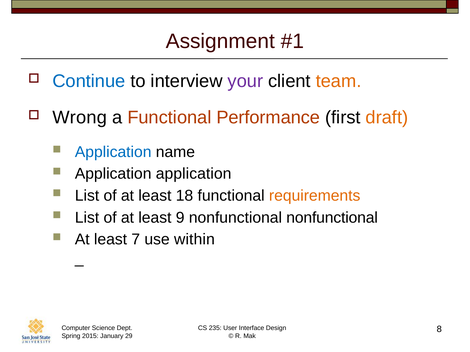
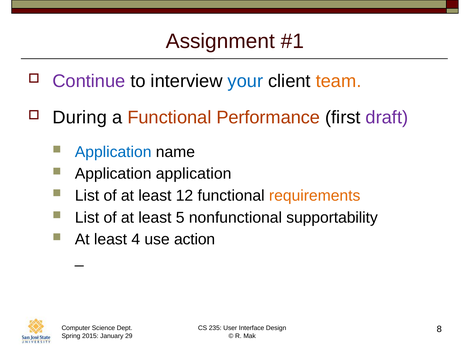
Continue colour: blue -> purple
your colour: purple -> blue
Wrong: Wrong -> During
draft colour: orange -> purple
18: 18 -> 12
9: 9 -> 5
nonfunctional nonfunctional: nonfunctional -> supportability
7: 7 -> 4
within: within -> action
